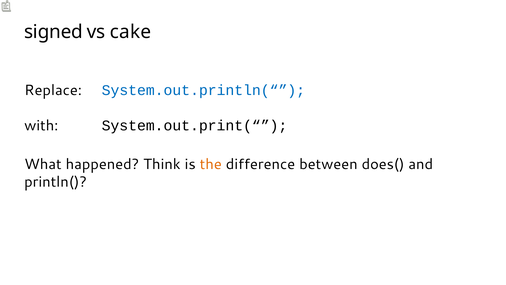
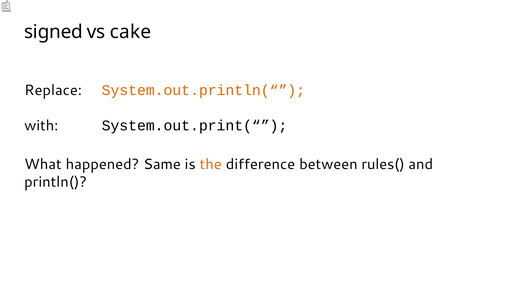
System.out.println(“ colour: blue -> orange
Think: Think -> Same
does(: does( -> rules(
